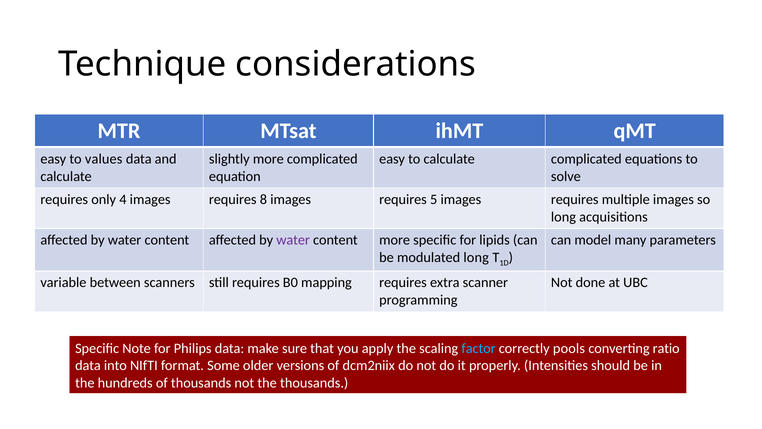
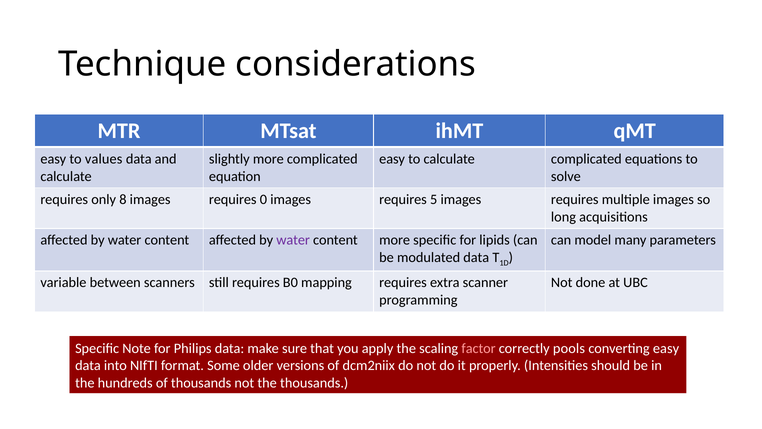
4: 4 -> 8
8: 8 -> 0
modulated long: long -> data
factor colour: light blue -> pink
converting ratio: ratio -> easy
